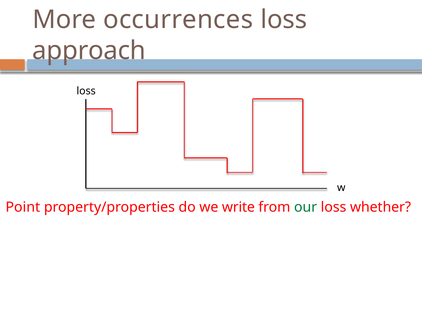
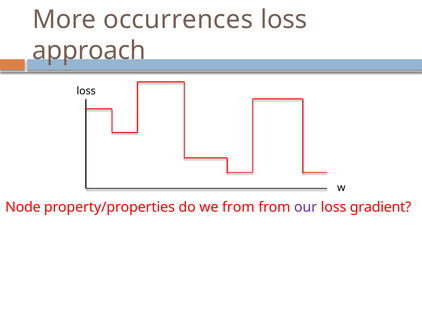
Point: Point -> Node
we write: write -> from
our colour: green -> purple
whether: whether -> gradient
